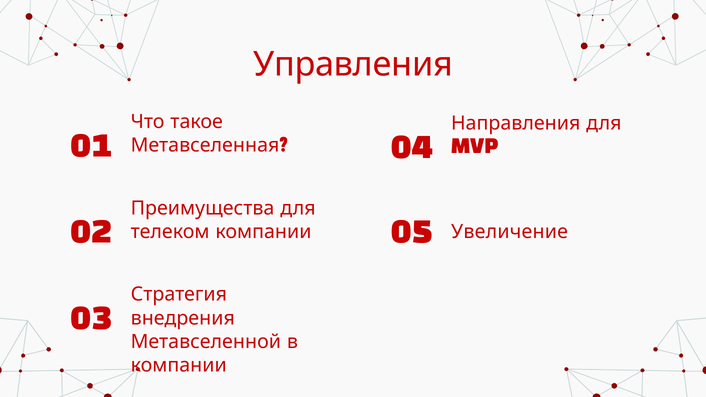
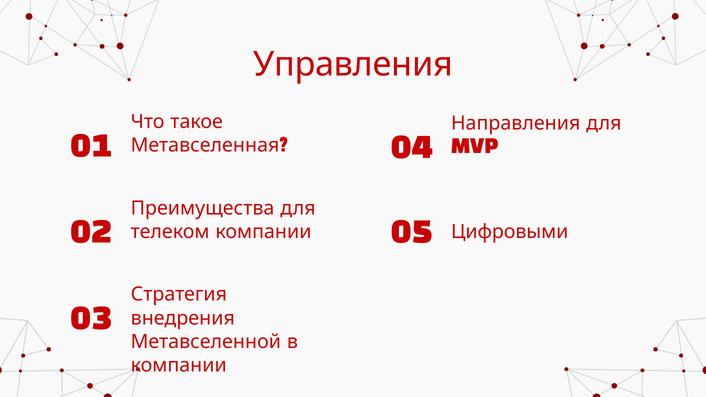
Увеличение: Увеличение -> Цифровыми
